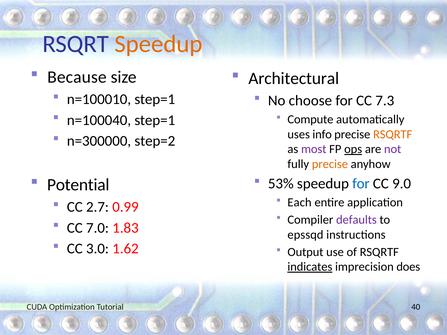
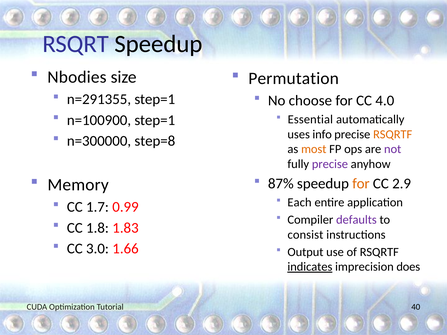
Speedup at (159, 44) colour: orange -> black
Because: Because -> Nbodies
Architectural: Architectural -> Permutation
n=100010: n=100010 -> n=291355
7.3: 7.3 -> 4.0
n=100040: n=100040 -> n=100900
Compute: Compute -> Essential
step=2: step=2 -> step=8
most colour: purple -> orange
ops underline: present -> none
precise at (330, 164) colour: orange -> purple
Potential: Potential -> Memory
53%: 53% -> 87%
for at (361, 184) colour: blue -> orange
9.0: 9.0 -> 2.9
2.7: 2.7 -> 1.7
7.0: 7.0 -> 1.8
epssqd: epssqd -> consist
1.62: 1.62 -> 1.66
